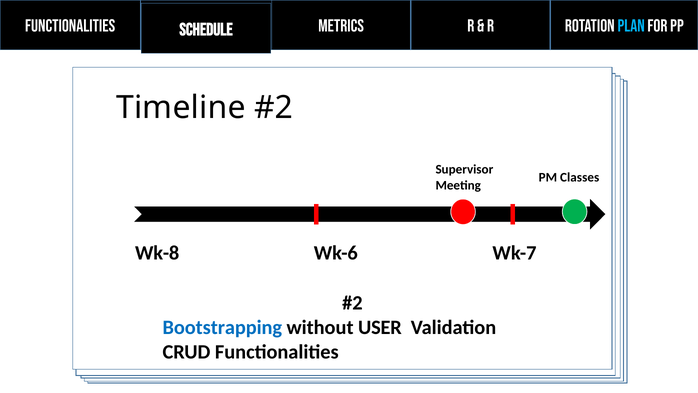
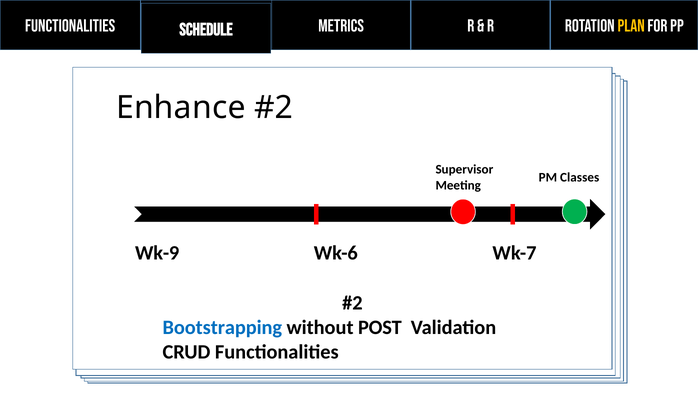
Plan colour: light blue -> yellow
Timeline: Timeline -> Enhance
Wk-8: Wk-8 -> Wk-9
USER: USER -> POST
